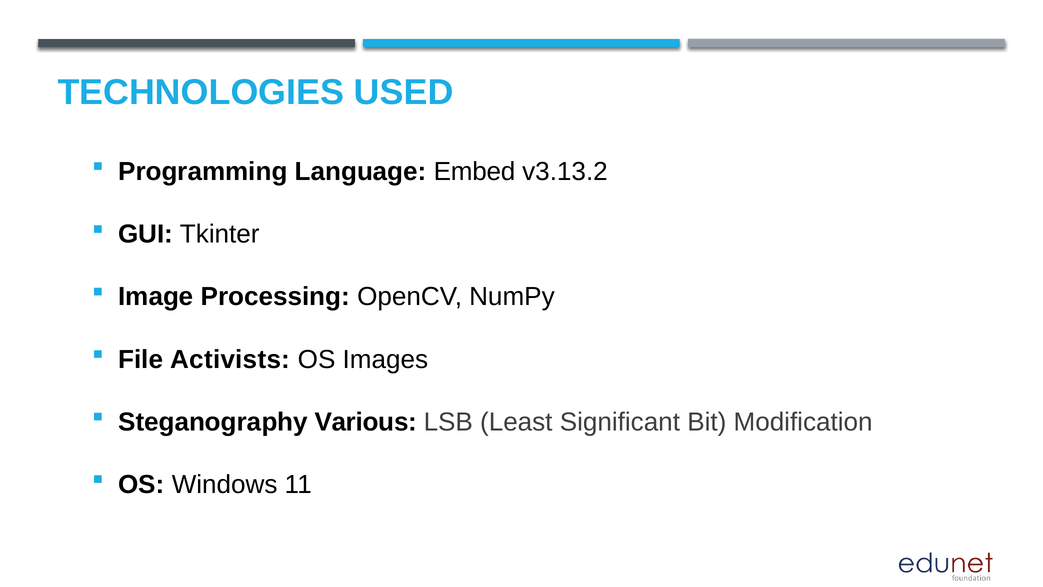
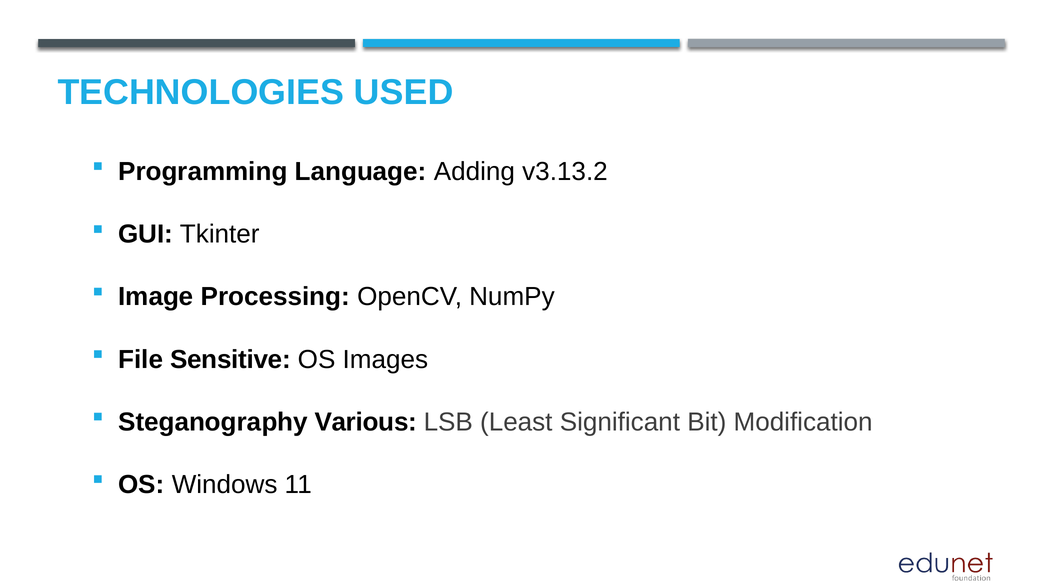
Embed: Embed -> Adding
Activists: Activists -> Sensitive
